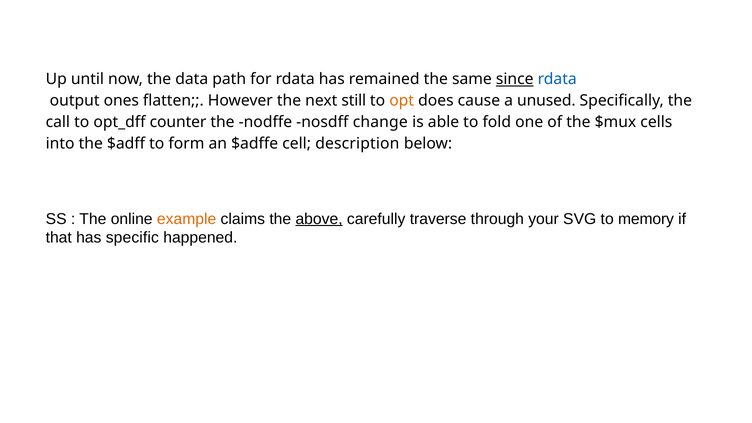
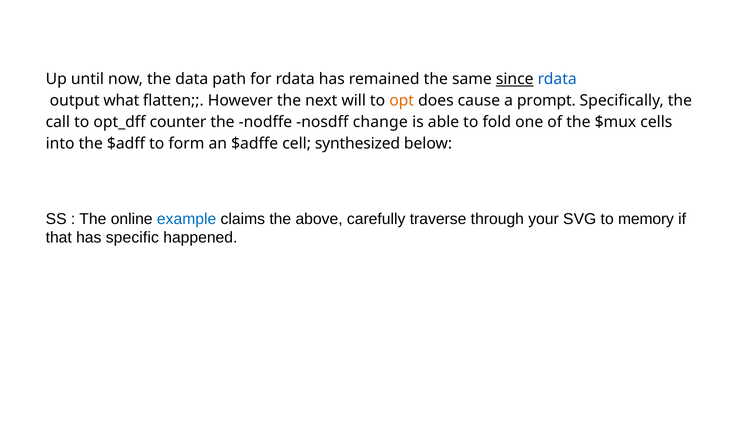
ones: ones -> what
still: still -> will
unused: unused -> prompt
description: description -> synthesized
example colour: orange -> blue
above underline: present -> none
